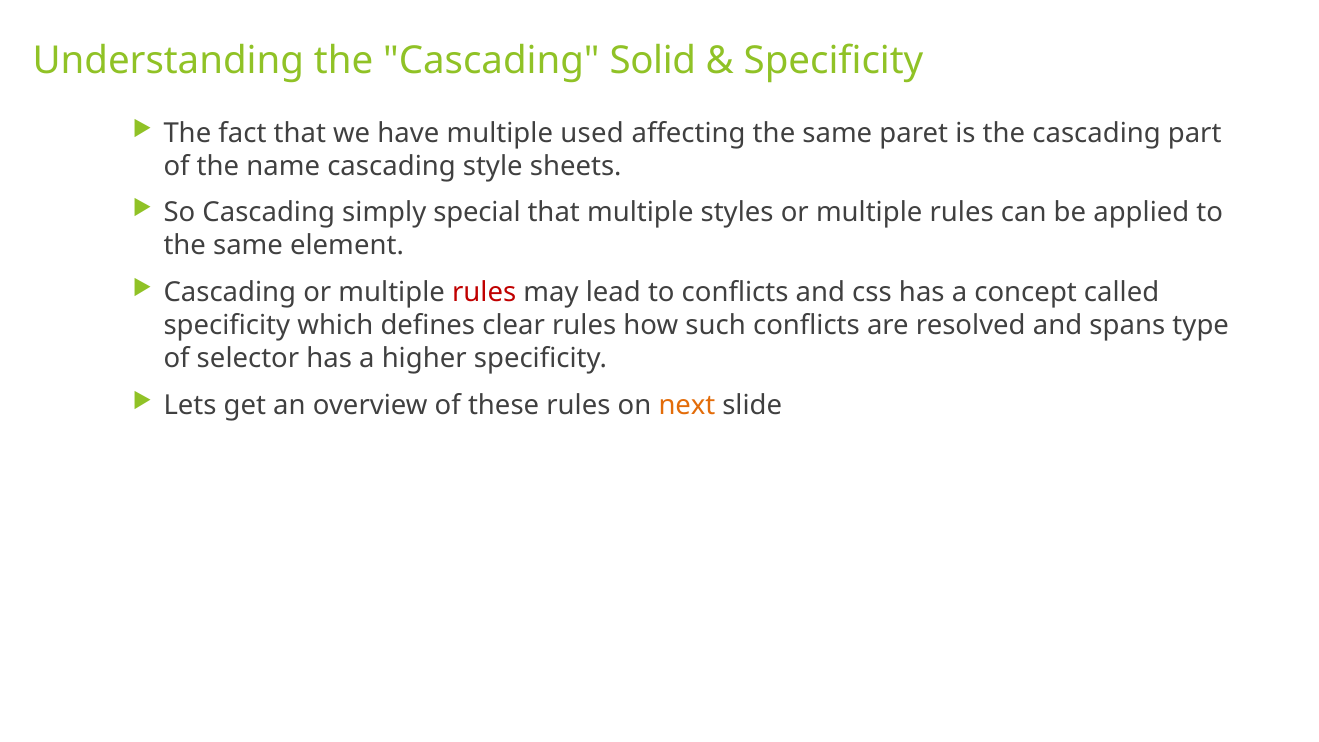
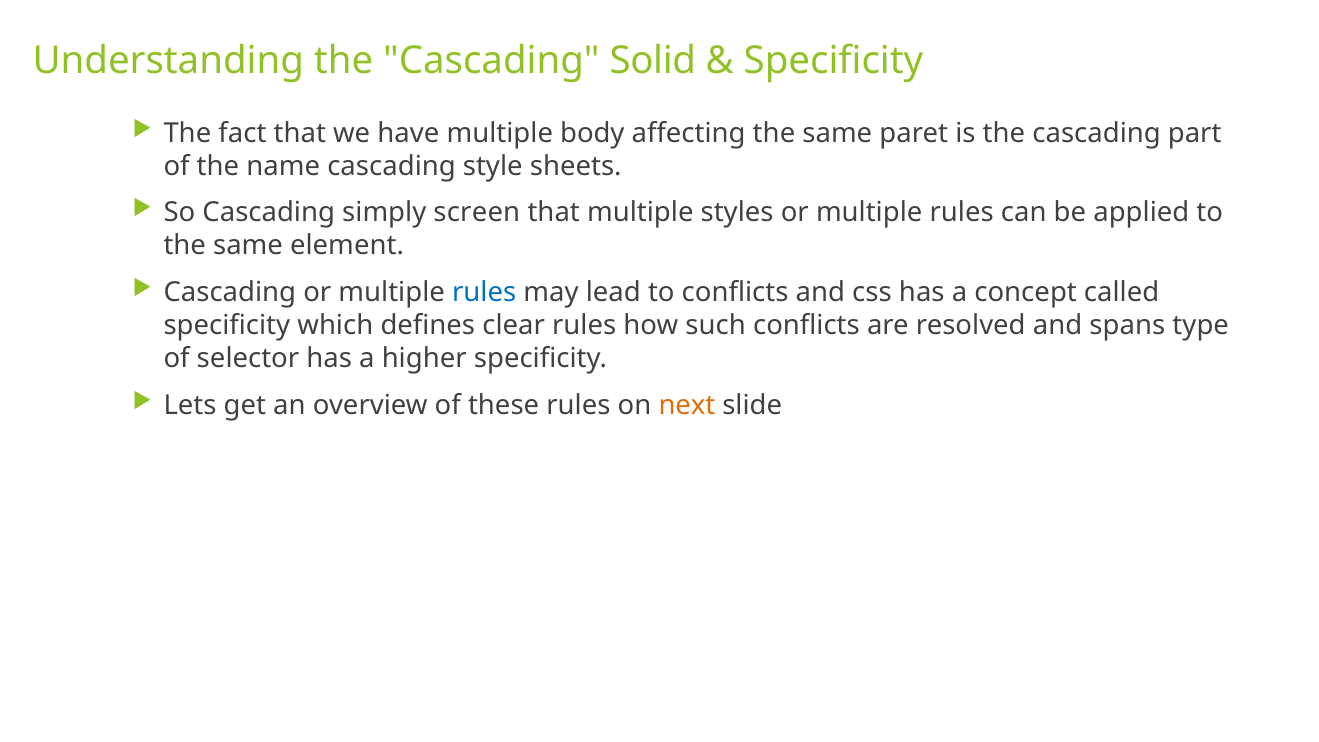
used: used -> body
special: special -> screen
rules at (484, 292) colour: red -> blue
